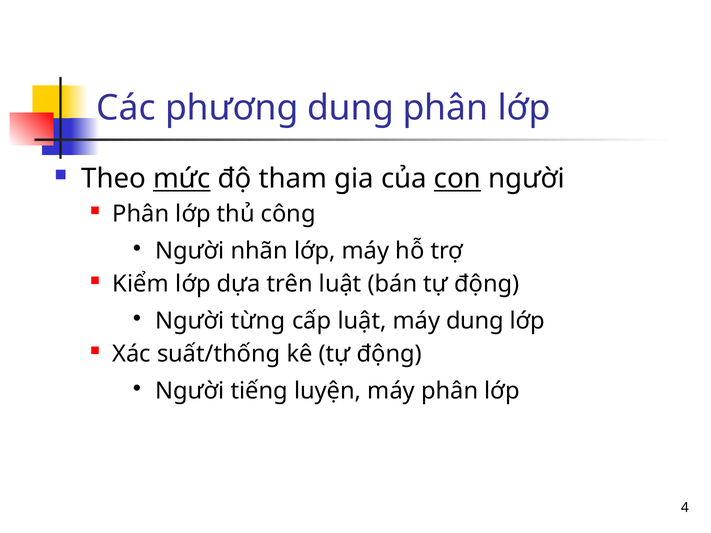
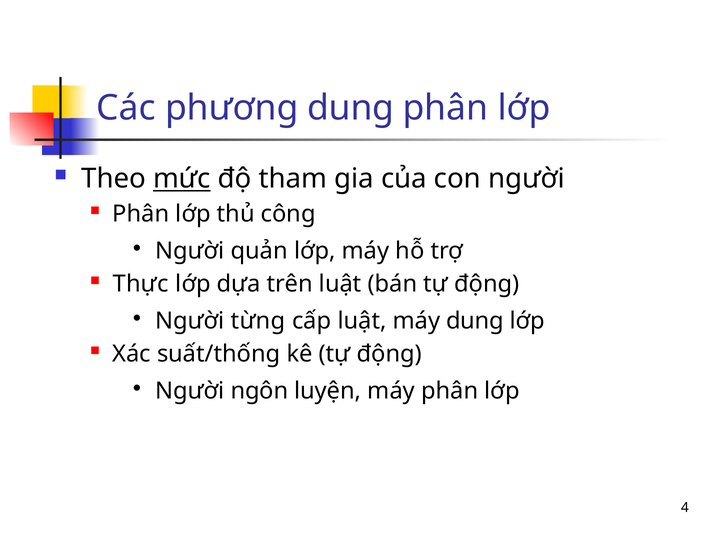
con underline: present -> none
nhãn: nhãn -> quản
Kiểm: Kiểm -> Thực
tiếng: tiếng -> ngôn
